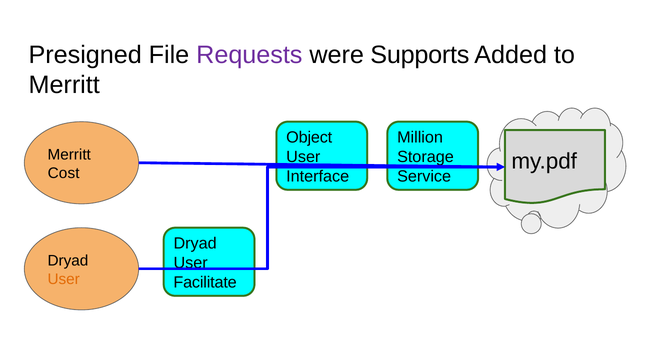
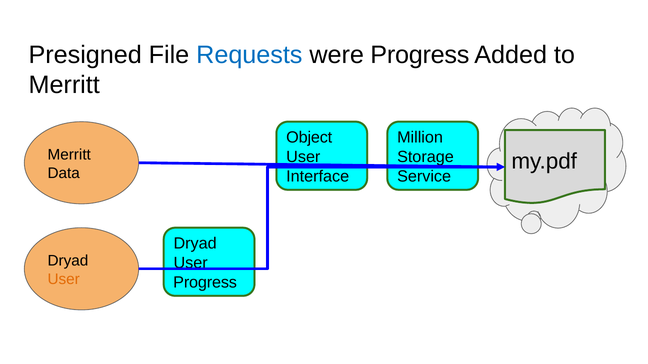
Requests colour: purple -> blue
were Supports: Supports -> Progress
Cost: Cost -> Data
Facilitate at (205, 283): Facilitate -> Progress
